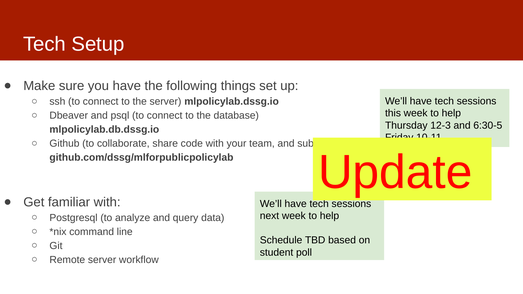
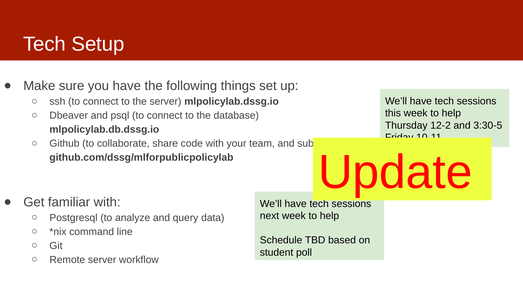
12-3: 12-3 -> 12-2
6:30-5: 6:30-5 -> 3:30-5
